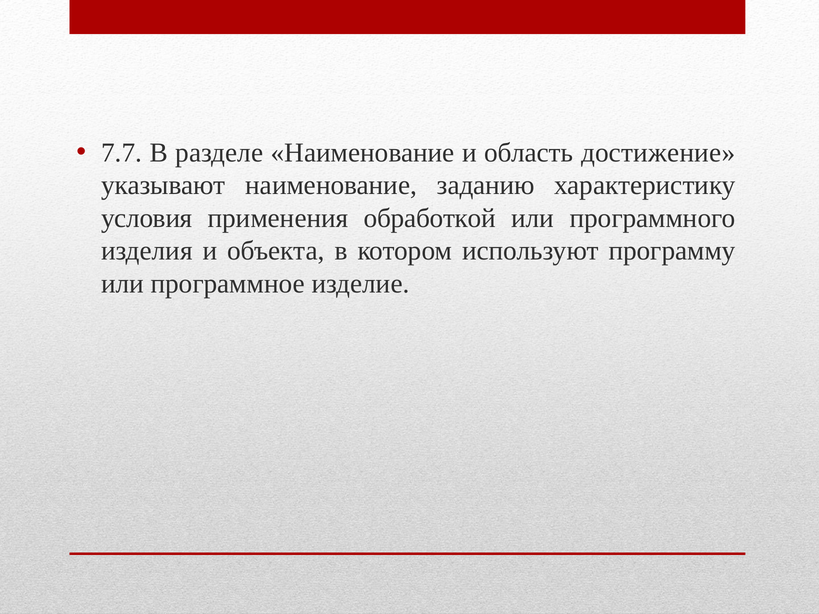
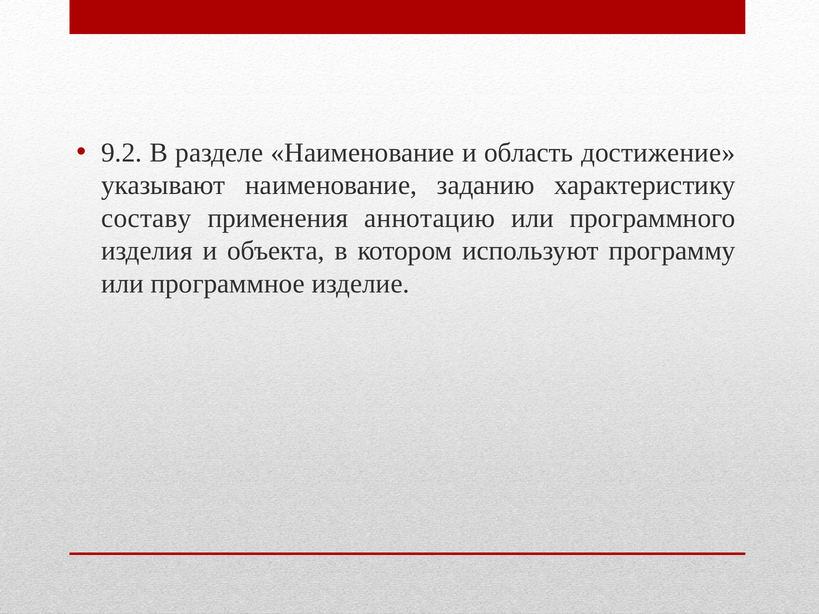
7.7: 7.7 -> 9.2
условия: условия -> составу
обработкой: обработкой -> аннотацию
